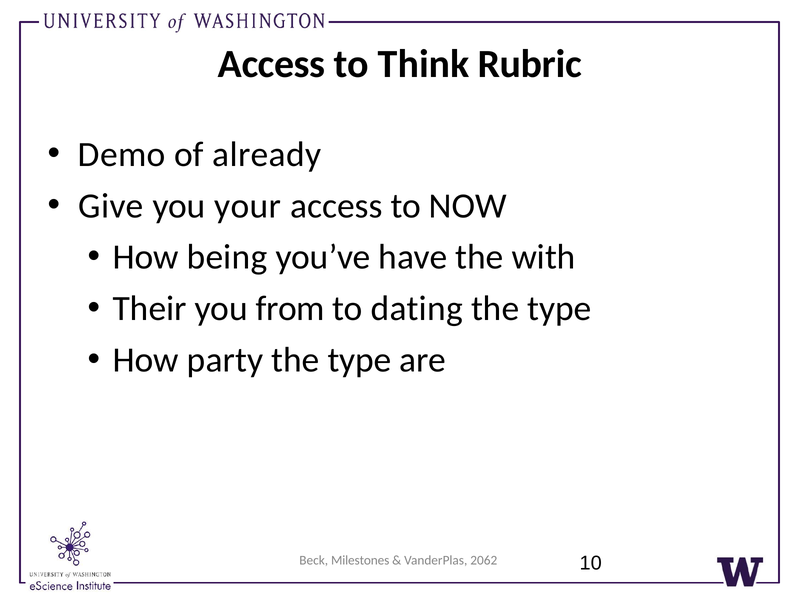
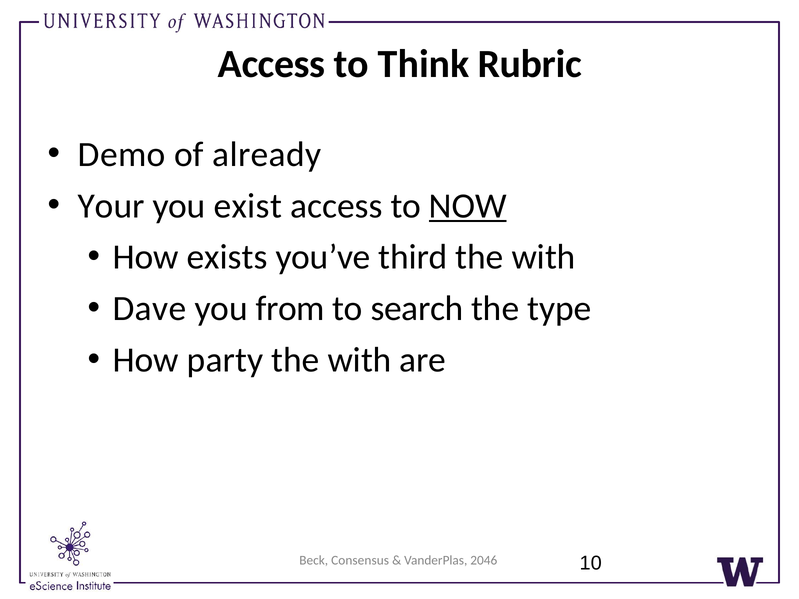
Give: Give -> Your
your: your -> exist
NOW underline: none -> present
being: being -> exists
have: have -> third
Their: Their -> Dave
dating: dating -> search
type at (360, 360): type -> with
Milestones: Milestones -> Consensus
2062: 2062 -> 2046
